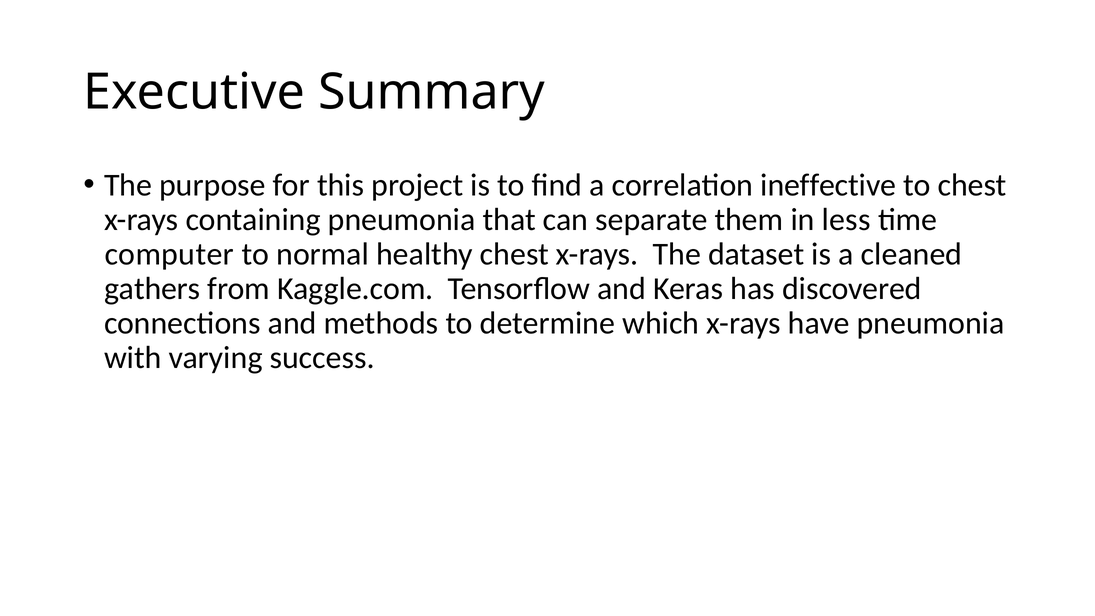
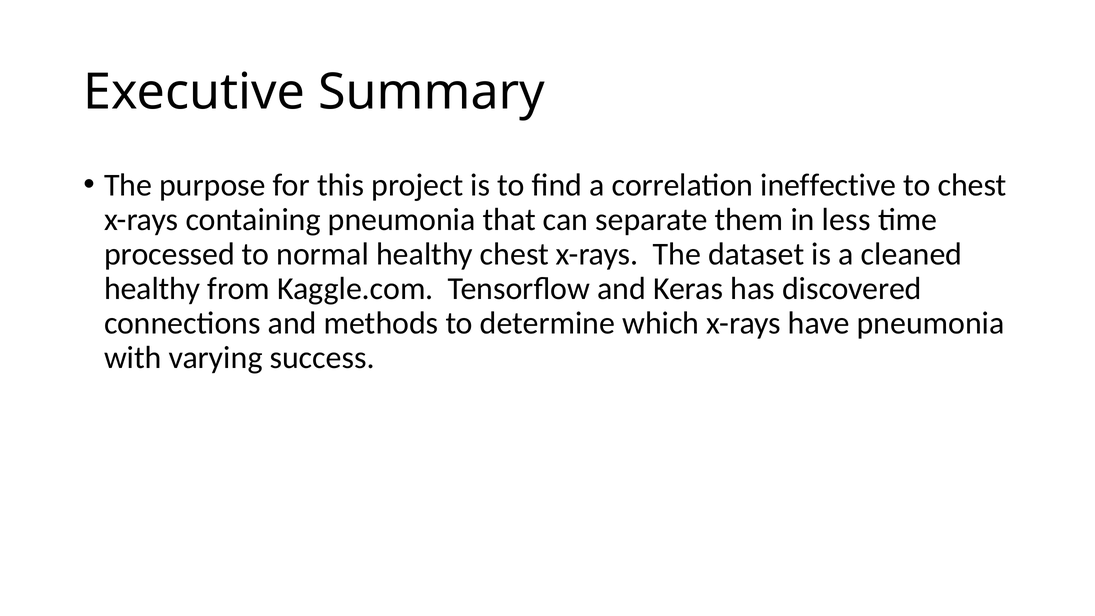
computer: computer -> processed
gathers at (152, 289): gathers -> healthy
